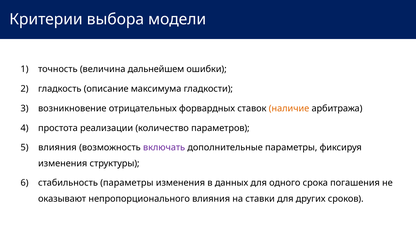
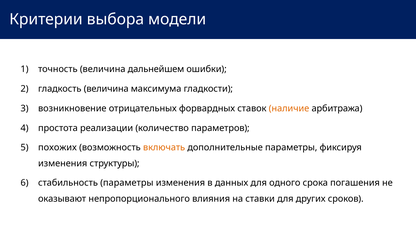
гладкость описание: описание -> величина
влияния at (57, 148): влияния -> похожих
включать colour: purple -> orange
